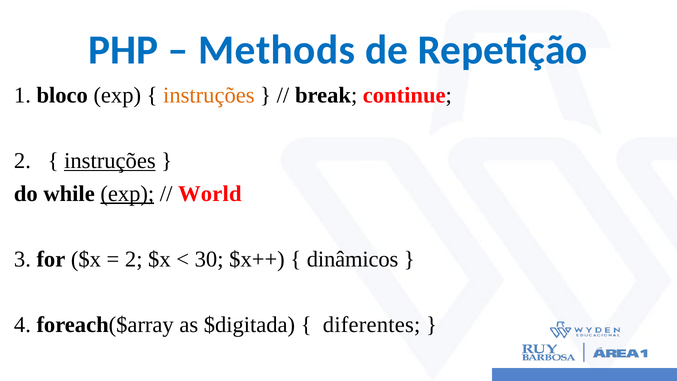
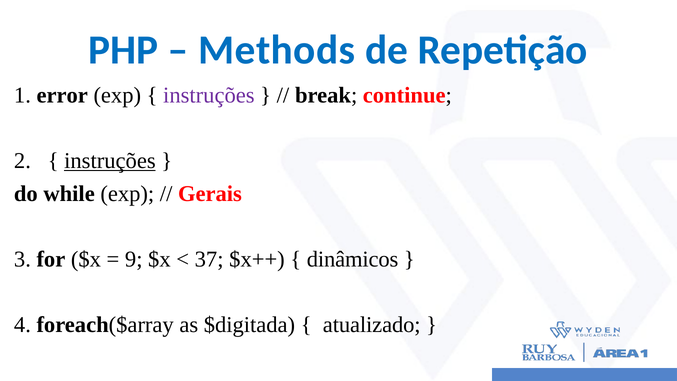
bloco: bloco -> error
instruções at (209, 95) colour: orange -> purple
exp at (127, 193) underline: present -> none
World: World -> Gerais
2 at (134, 259): 2 -> 9
30: 30 -> 37
diferentes: diferentes -> atualizado
